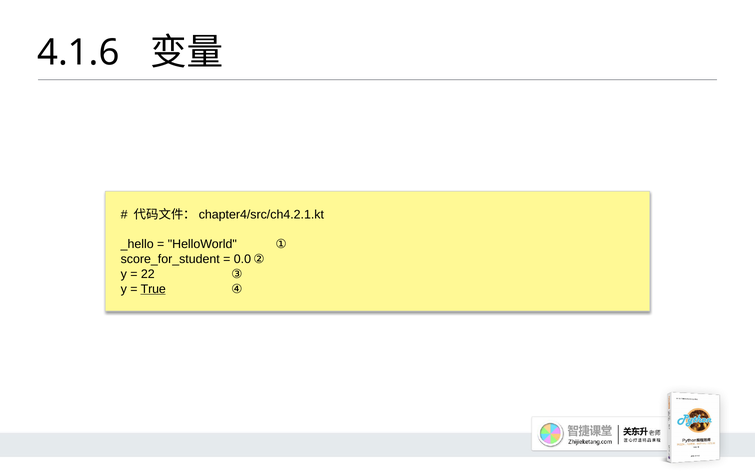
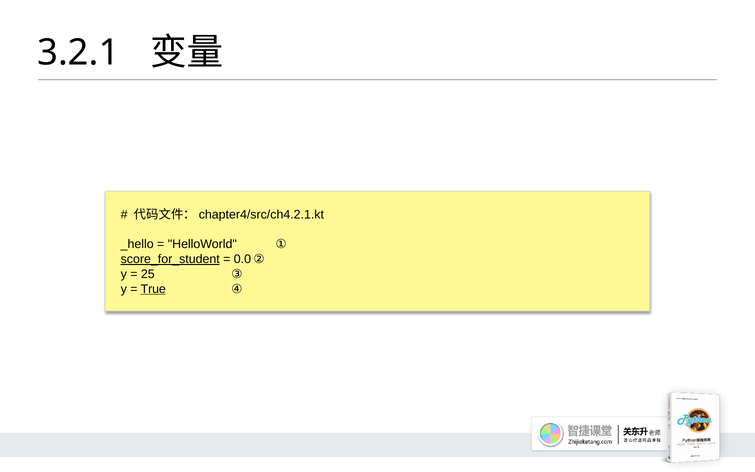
4.1.6: 4.1.6 -> 3.2.1
score_for_student underline: none -> present
22: 22 -> 25
